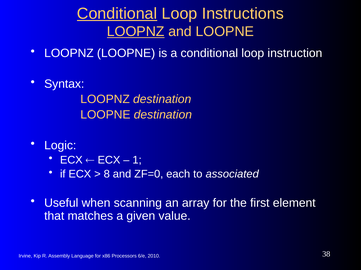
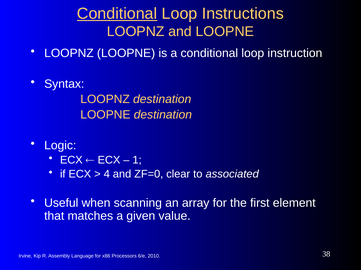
LOOPNZ at (136, 32) underline: present -> none
8: 8 -> 4
each: each -> clear
